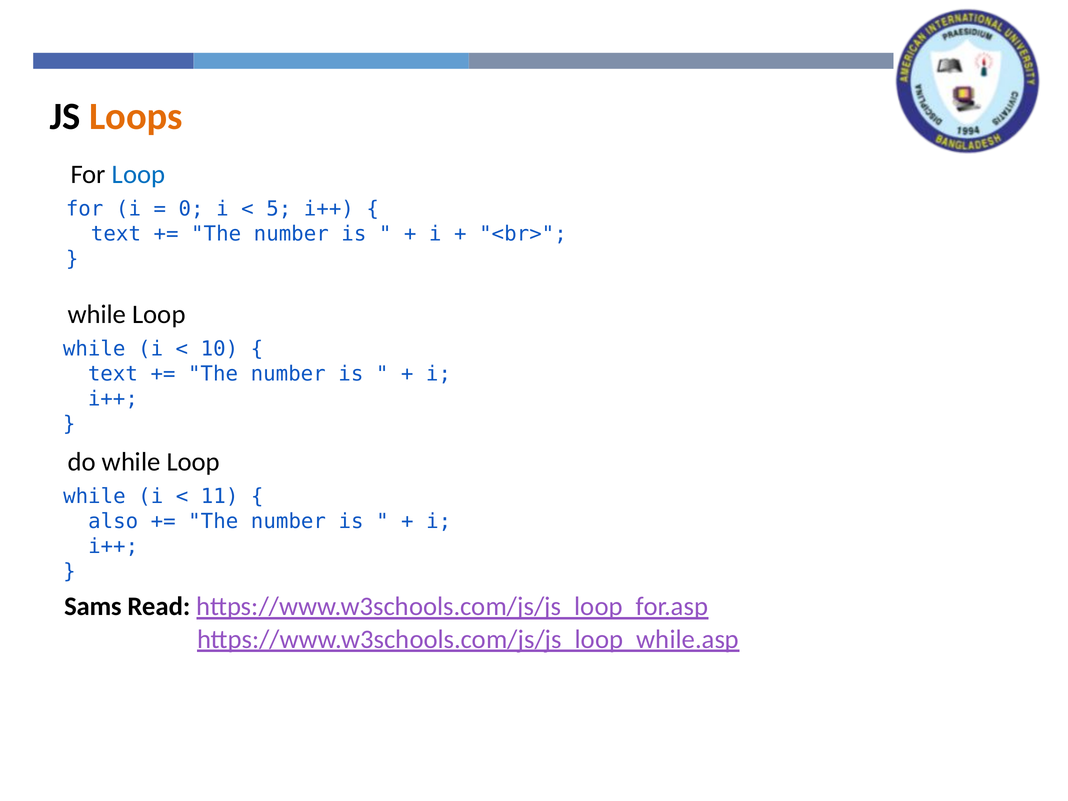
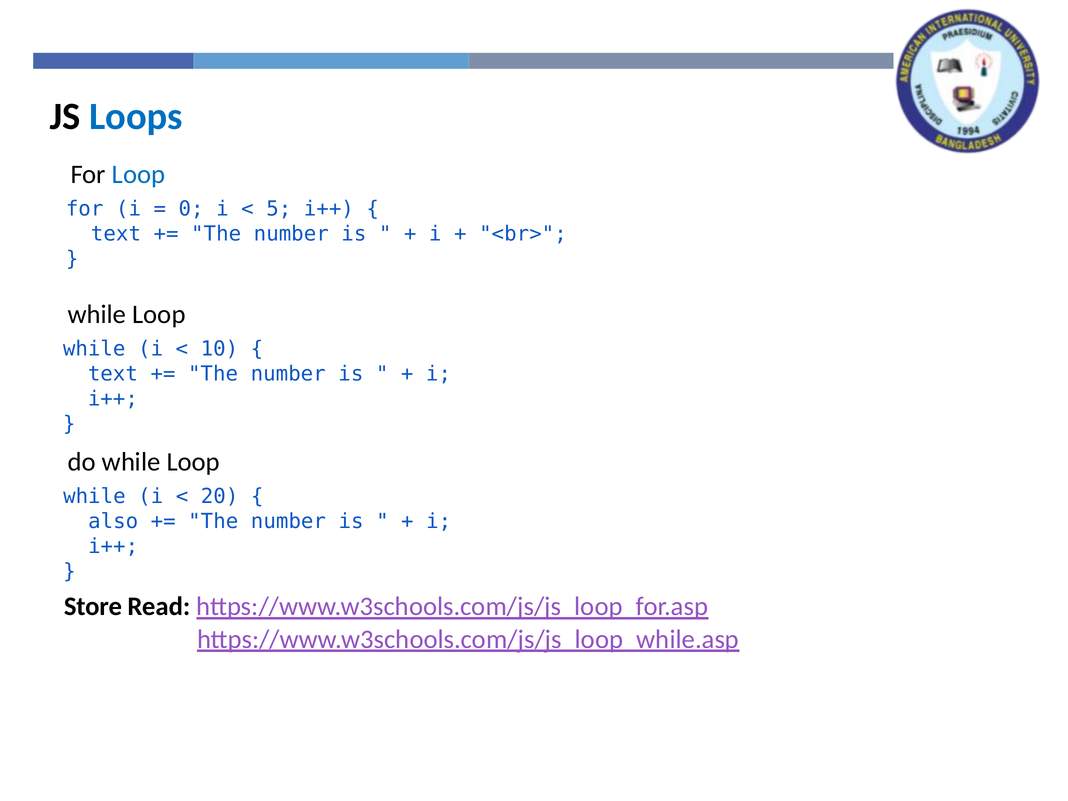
Loops colour: orange -> blue
11: 11 -> 20
Sams: Sams -> Store
